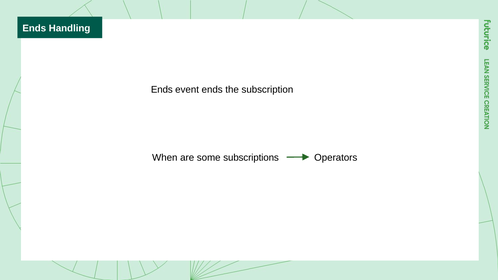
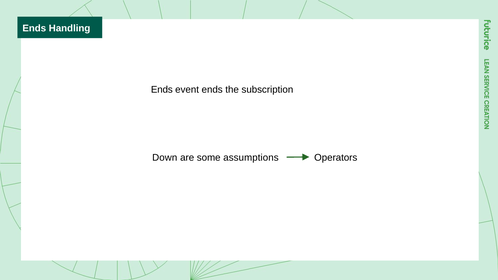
When: When -> Down
subscriptions: subscriptions -> assumptions
